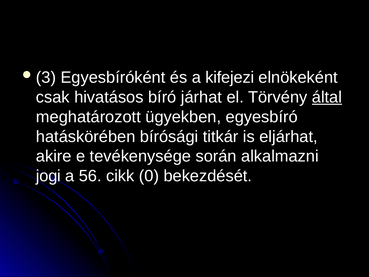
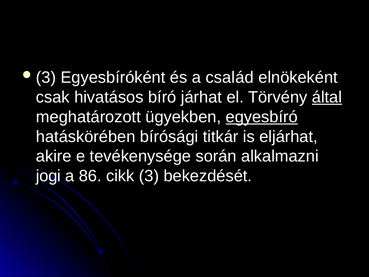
kifejezi: kifejezi -> család
egyesbíró underline: none -> present
56: 56 -> 86
0: 0 -> 3
